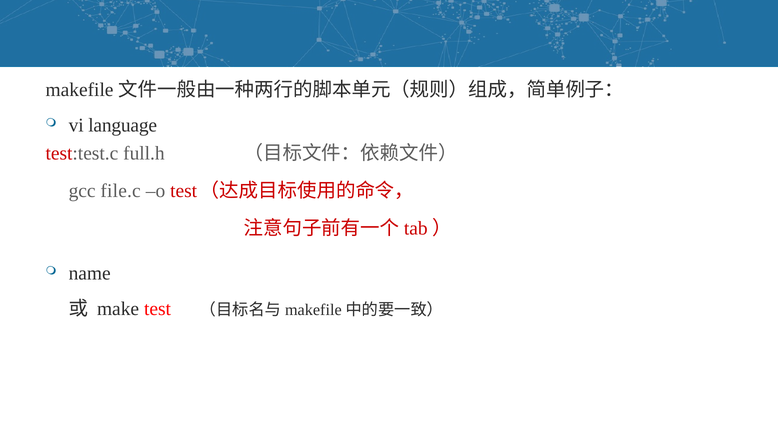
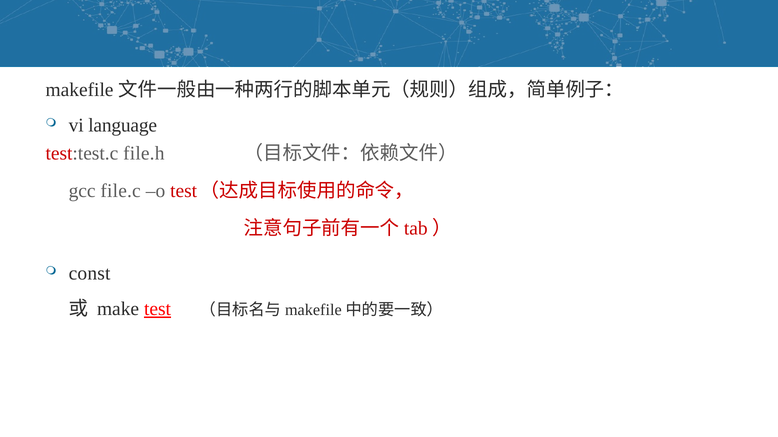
full.h: full.h -> file.h
name: name -> const
test underline: none -> present
